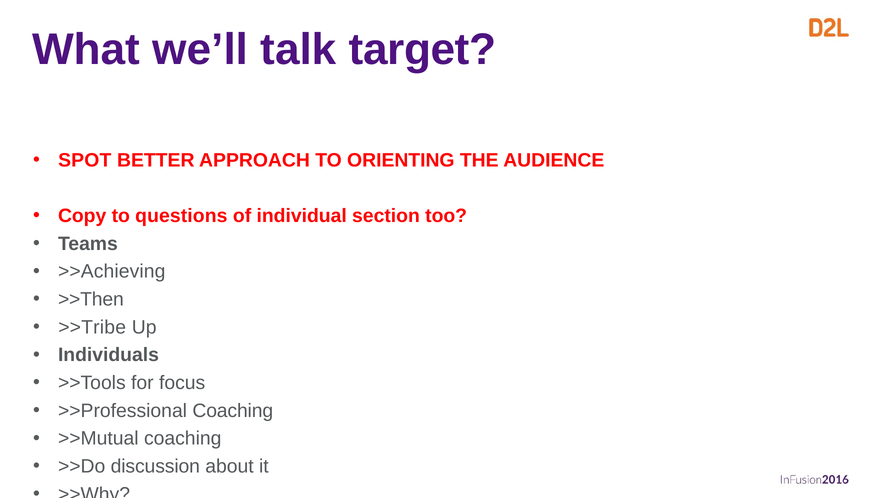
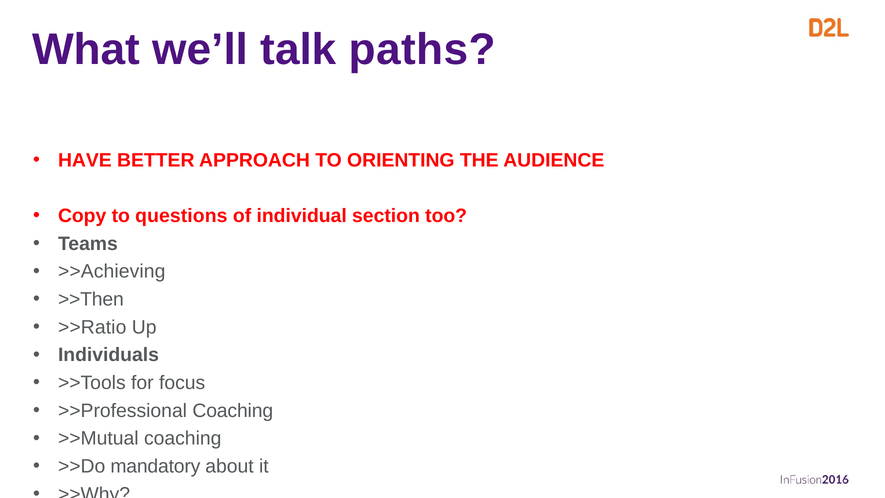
target: target -> paths
SPOT: SPOT -> HAVE
>>Tribe: >>Tribe -> >>Ratio
discussion: discussion -> mandatory
